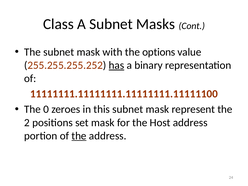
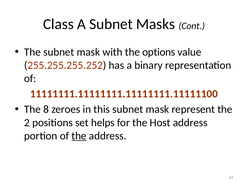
has underline: present -> none
0: 0 -> 8
set mask: mask -> helps
